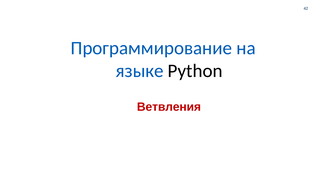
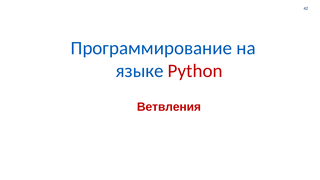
Python colour: black -> red
